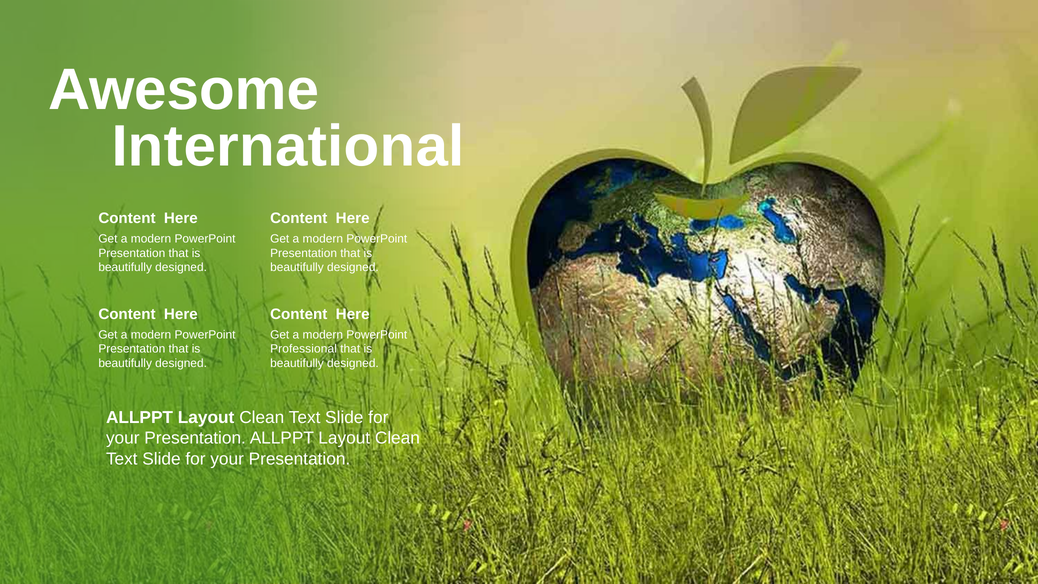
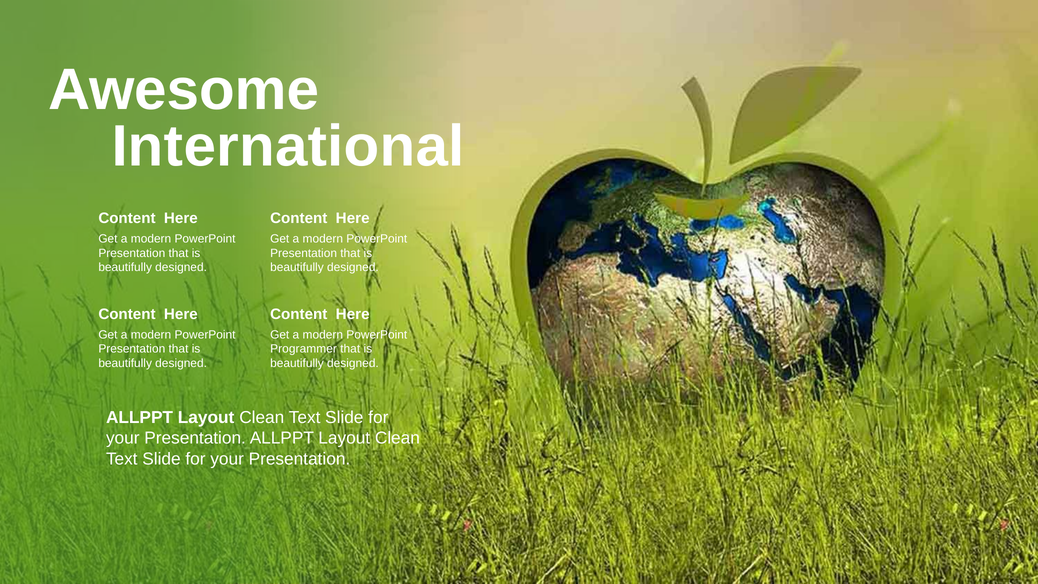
Professional: Professional -> Programmer
